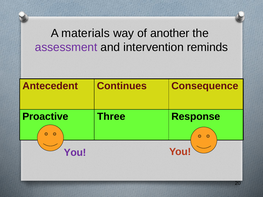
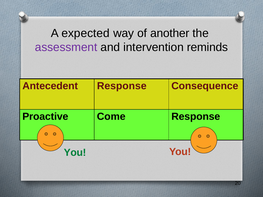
materials: materials -> expected
Antecedent Continues: Continues -> Response
Three: Three -> Come
You at (75, 153) colour: purple -> green
